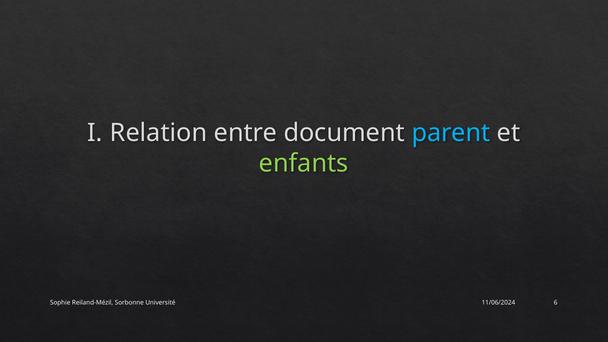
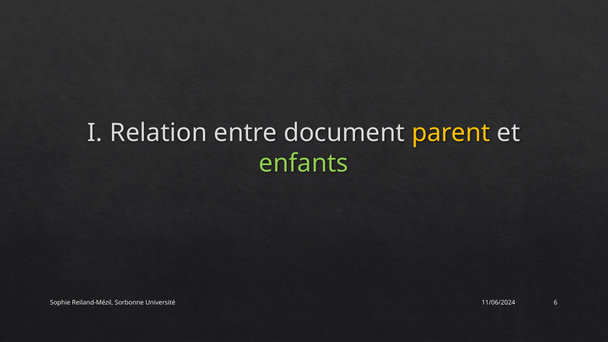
parent colour: light blue -> yellow
